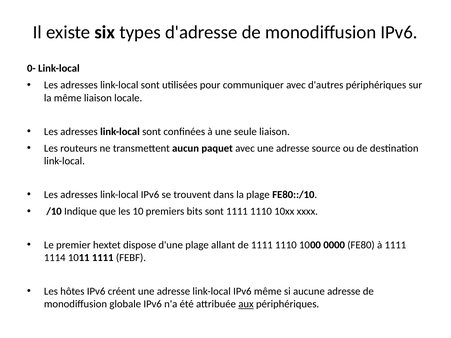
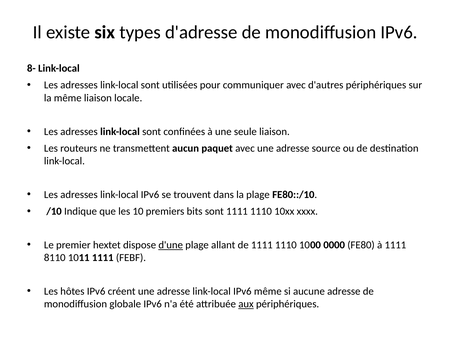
0-: 0- -> 8-
d'une underline: none -> present
1114: 1114 -> 8110
